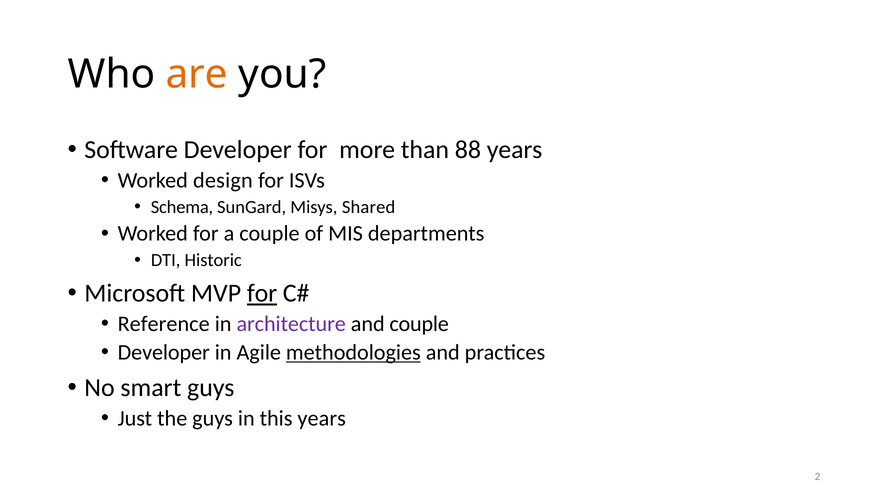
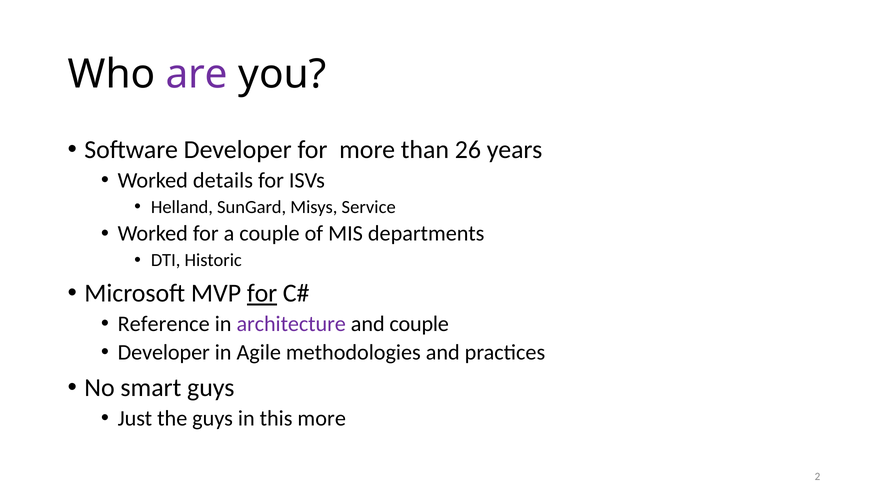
are colour: orange -> purple
88: 88 -> 26
design: design -> details
Schema: Schema -> Helland
Shared: Shared -> Service
methodologies underline: present -> none
this years: years -> more
